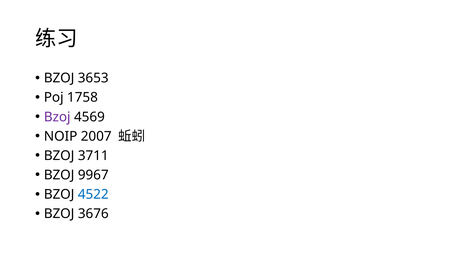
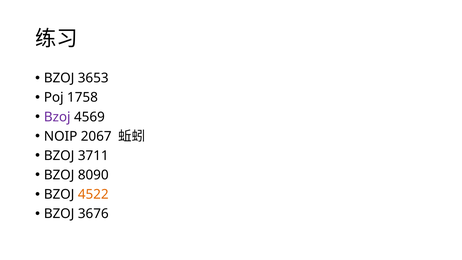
2007: 2007 -> 2067
9967: 9967 -> 8090
4522 colour: blue -> orange
